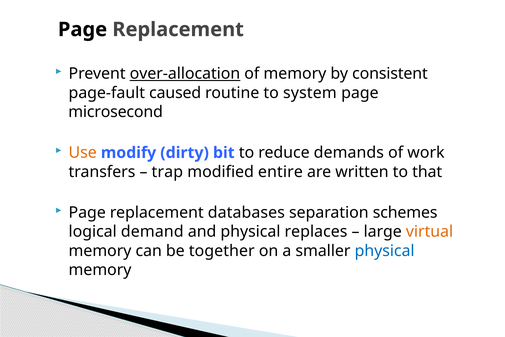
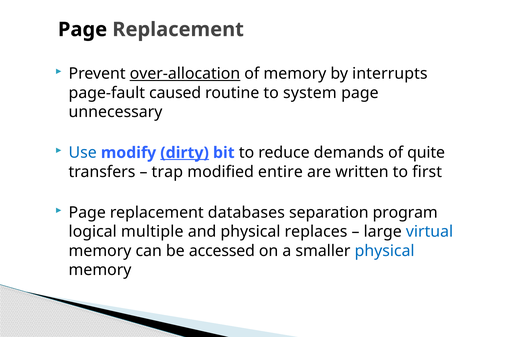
consistent: consistent -> interrupts
microsecond: microsecond -> unnecessary
Use colour: orange -> blue
dirty underline: none -> present
work: work -> quite
that: that -> first
schemes: schemes -> program
demand: demand -> multiple
virtual colour: orange -> blue
together: together -> accessed
